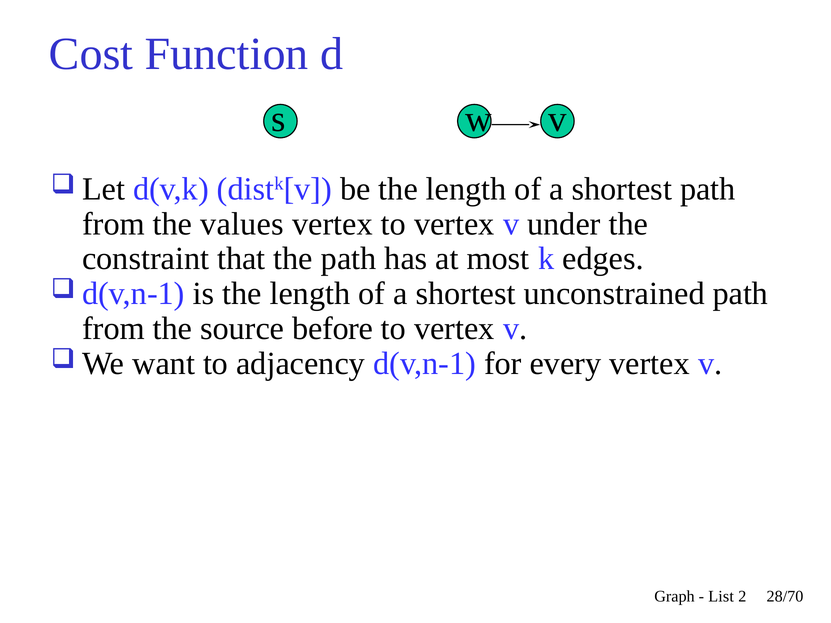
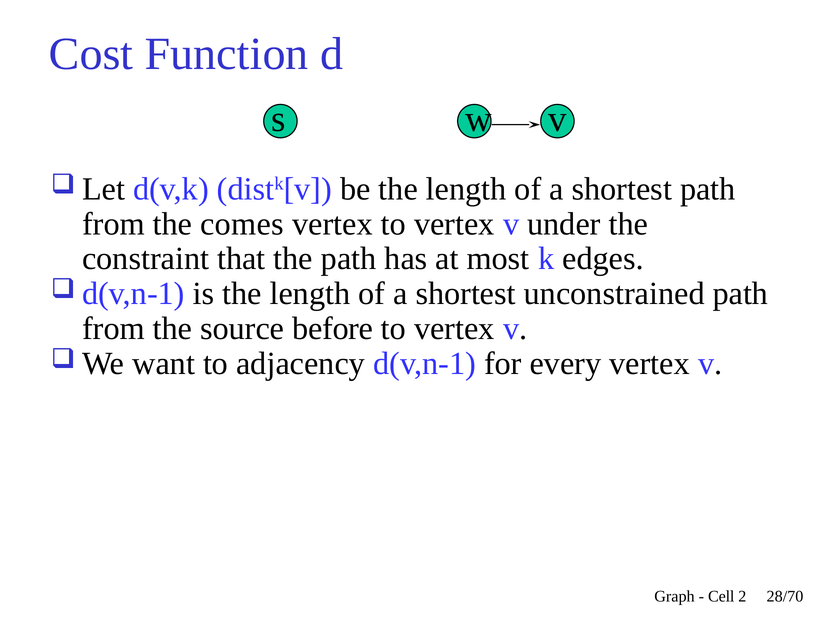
values: values -> comes
List: List -> Cell
